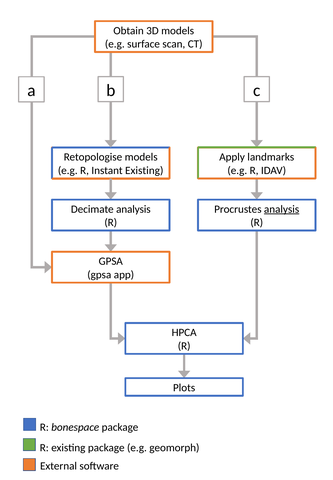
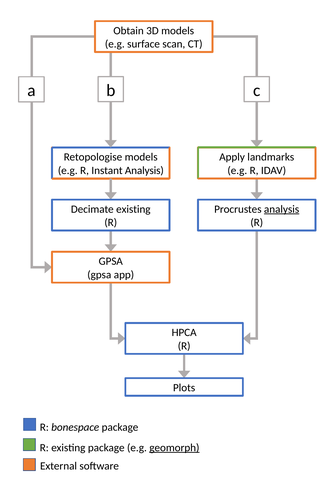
Existing at (144, 171): Existing -> Analysis
Decimate analysis: analysis -> existing
geomorph underline: none -> present
